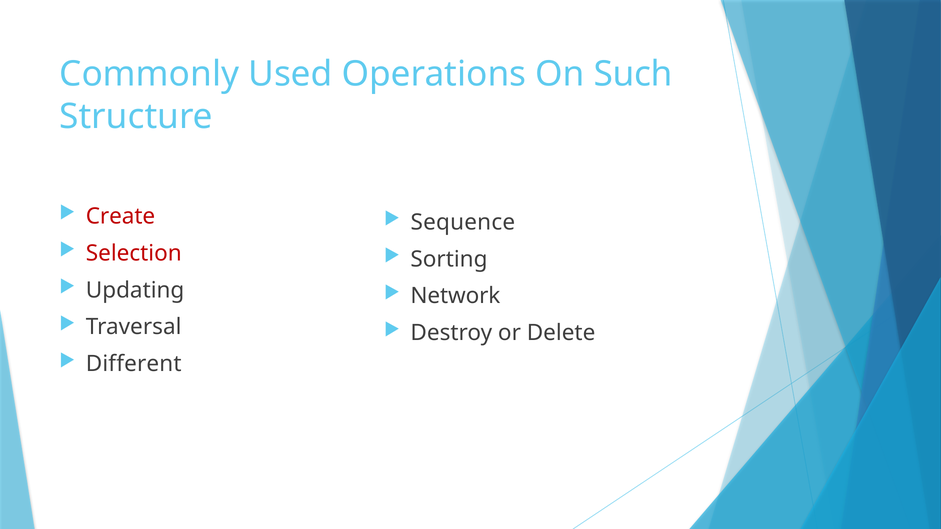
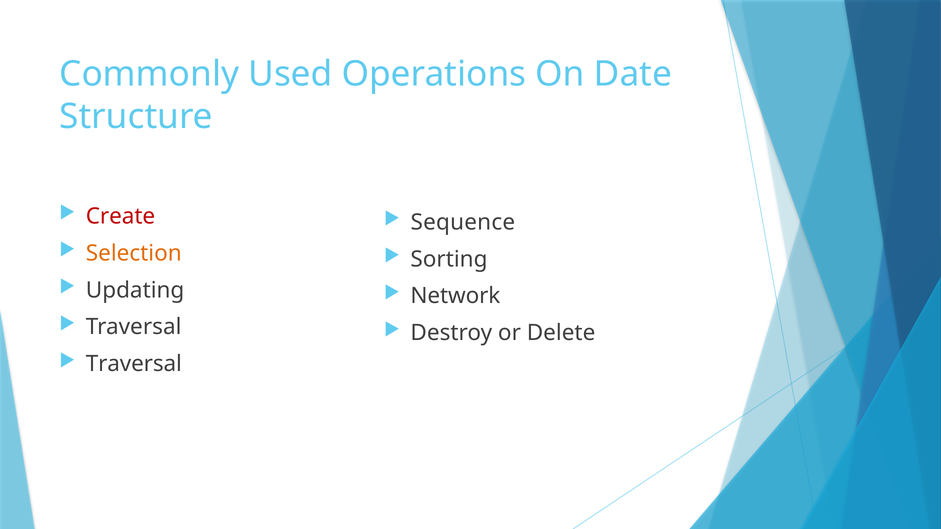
Such: Such -> Date
Selection colour: red -> orange
Different at (134, 364): Different -> Traversal
